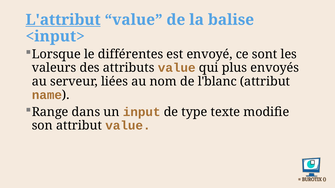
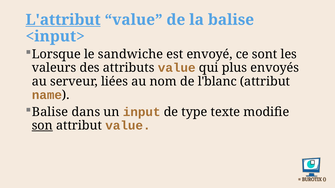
différentes: différentes -> sandwiche
Range at (50, 112): Range -> Balise
son underline: none -> present
